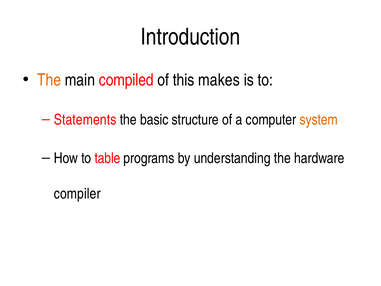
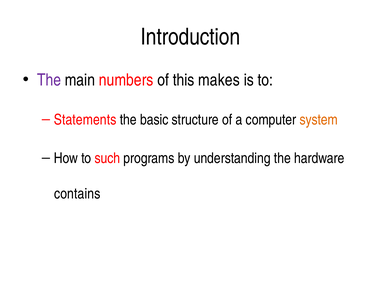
The at (49, 80) colour: orange -> purple
compiled: compiled -> numbers
table: table -> such
compiler: compiler -> contains
